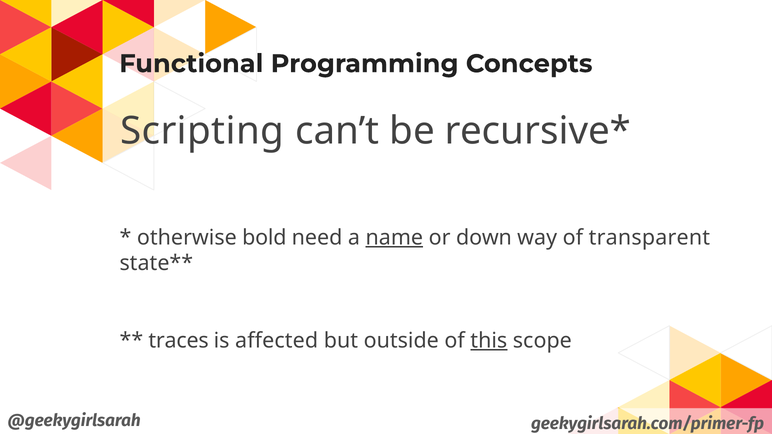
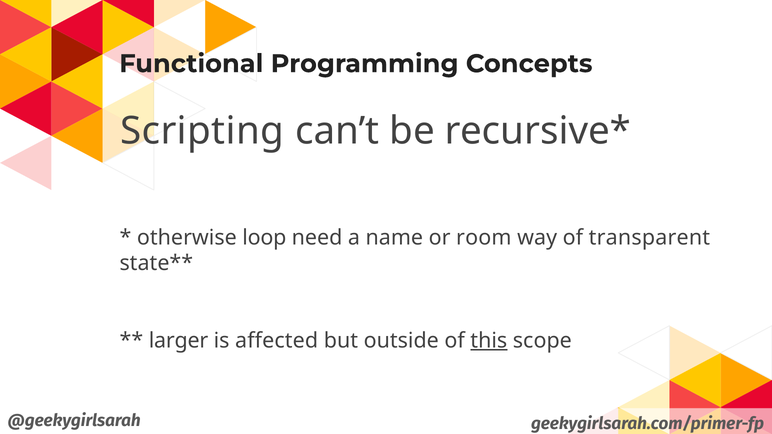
bold: bold -> loop
name underline: present -> none
down: down -> room
traces: traces -> larger
